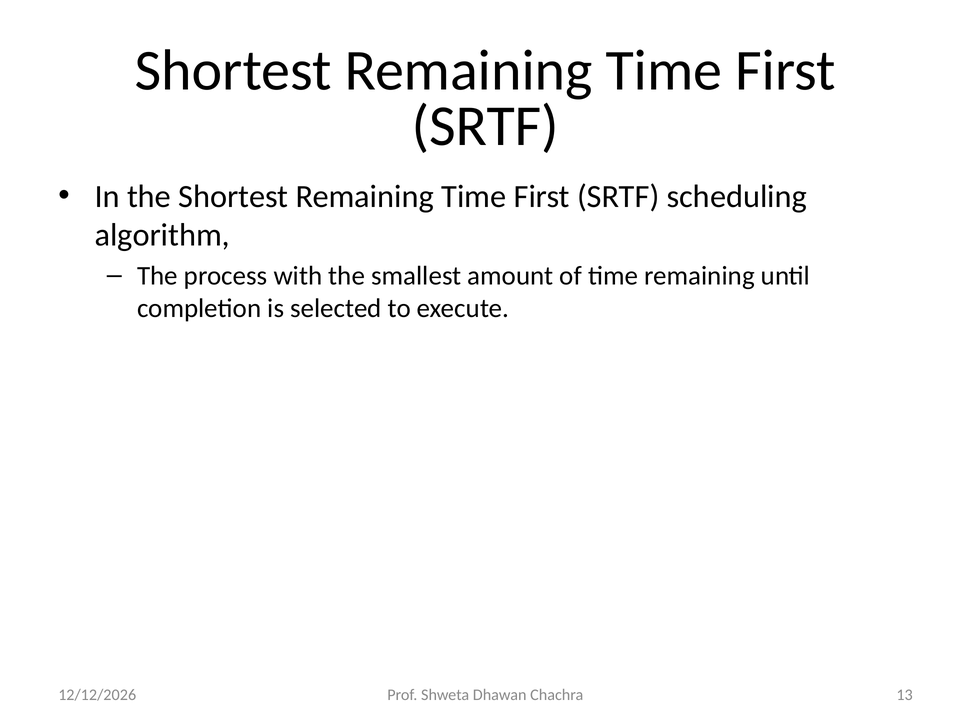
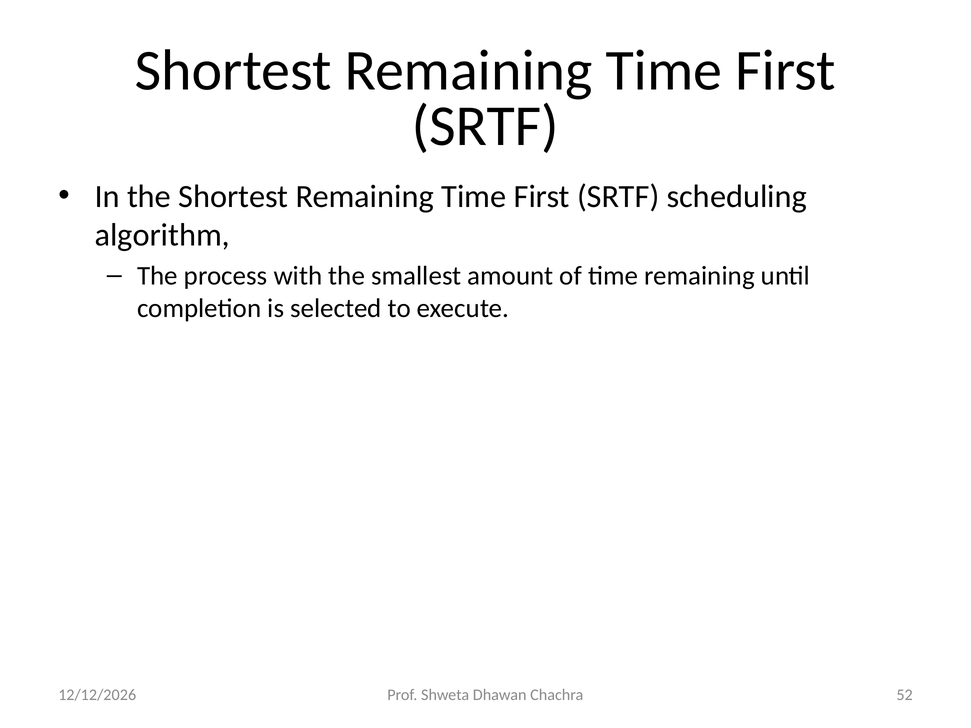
13: 13 -> 52
